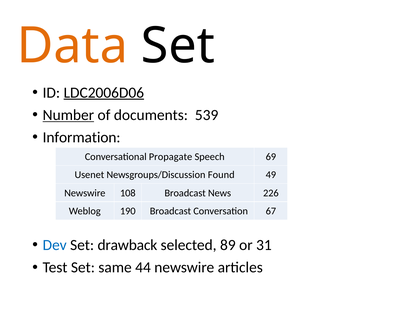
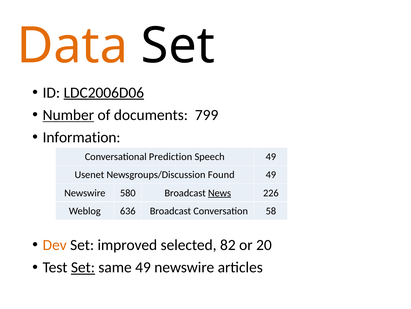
539: 539 -> 799
Propagate: Propagate -> Prediction
Speech 69: 69 -> 49
108: 108 -> 580
News underline: none -> present
190: 190 -> 636
67: 67 -> 58
Dev colour: blue -> orange
drawback: drawback -> improved
89: 89 -> 82
31: 31 -> 20
Set at (83, 267) underline: none -> present
same 44: 44 -> 49
